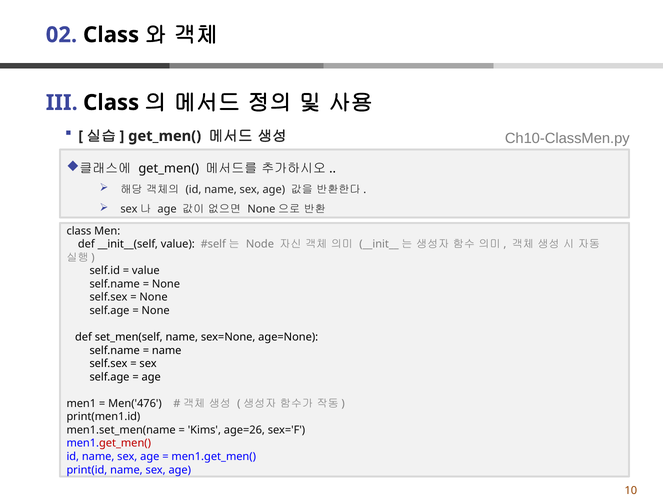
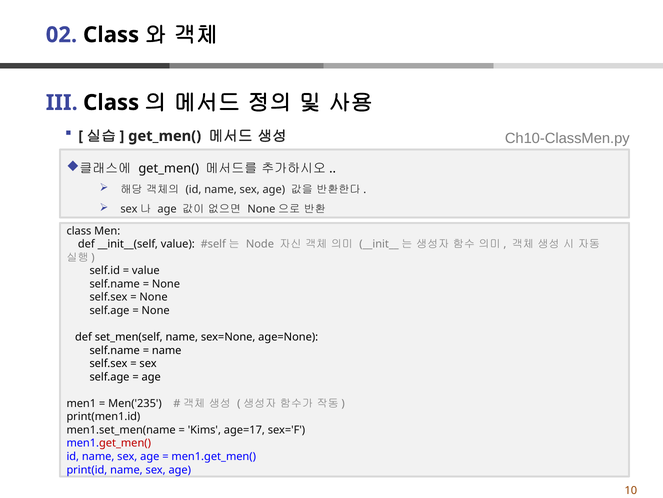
Men('476: Men('476 -> Men('235
age=26: age=26 -> age=17
